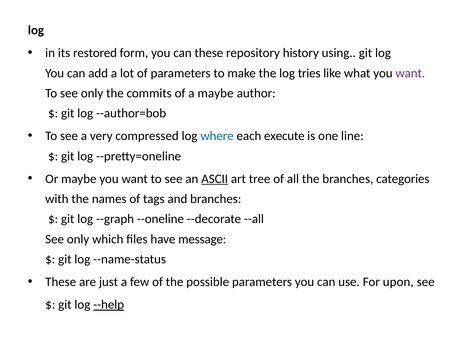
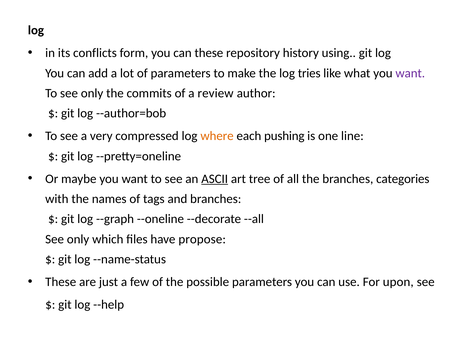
restored: restored -> conflicts
a maybe: maybe -> review
where colour: blue -> orange
execute: execute -> pushing
message: message -> propose
--help underline: present -> none
